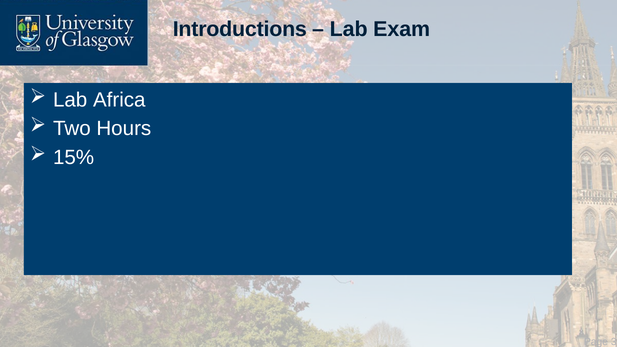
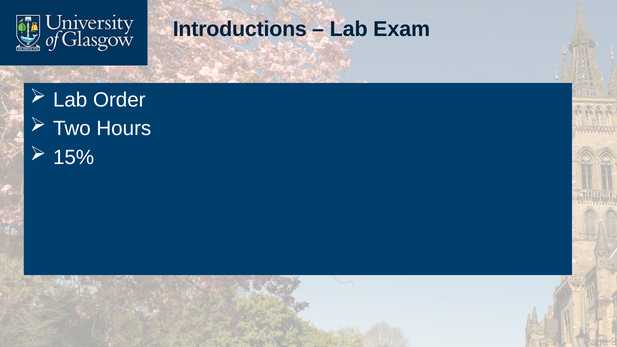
Africa: Africa -> Order
